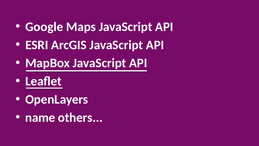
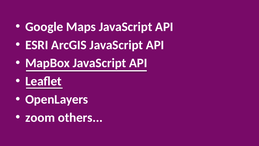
name: name -> zoom
